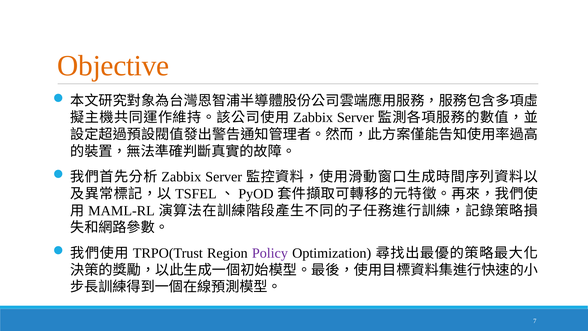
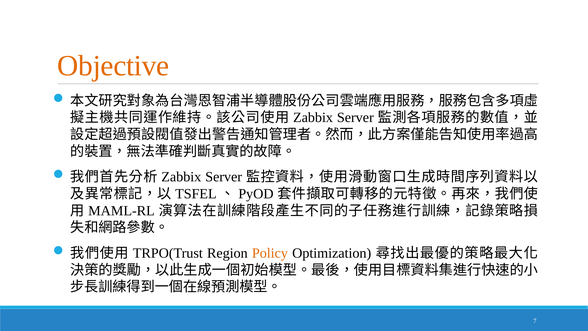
Policy colour: purple -> orange
